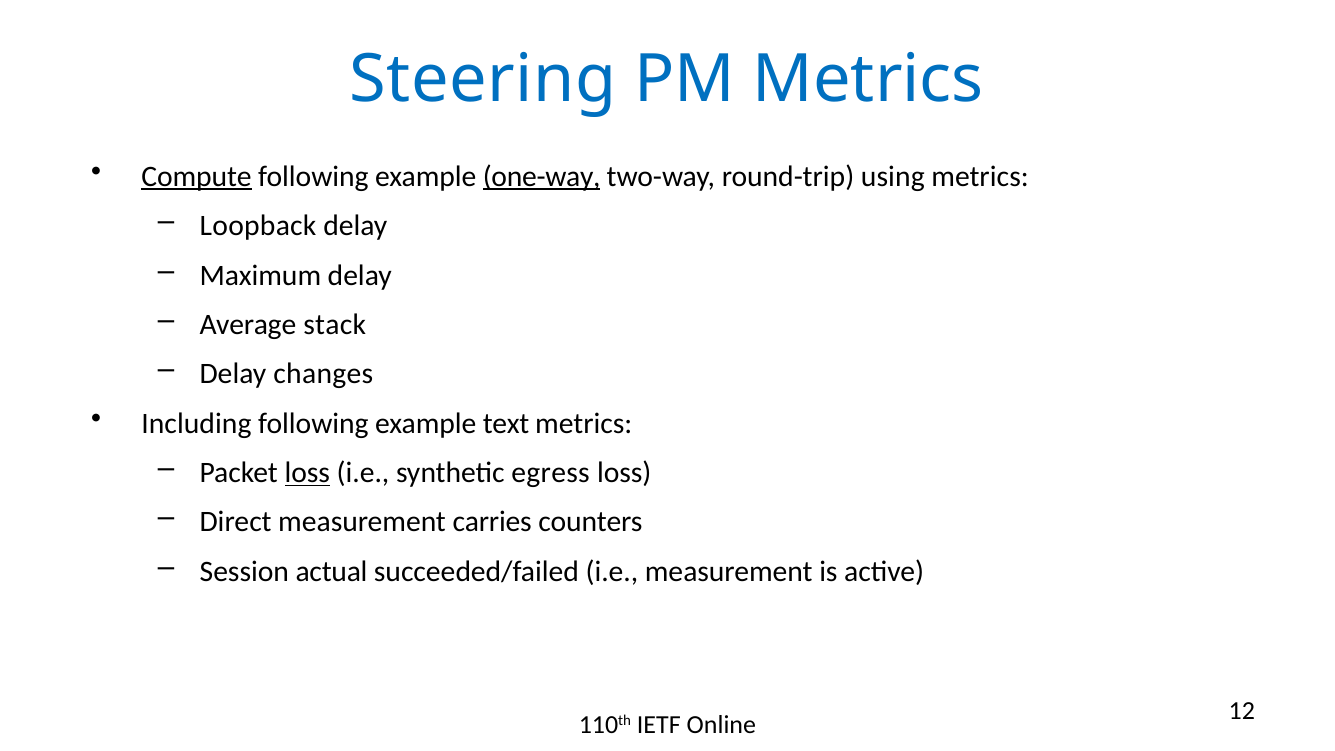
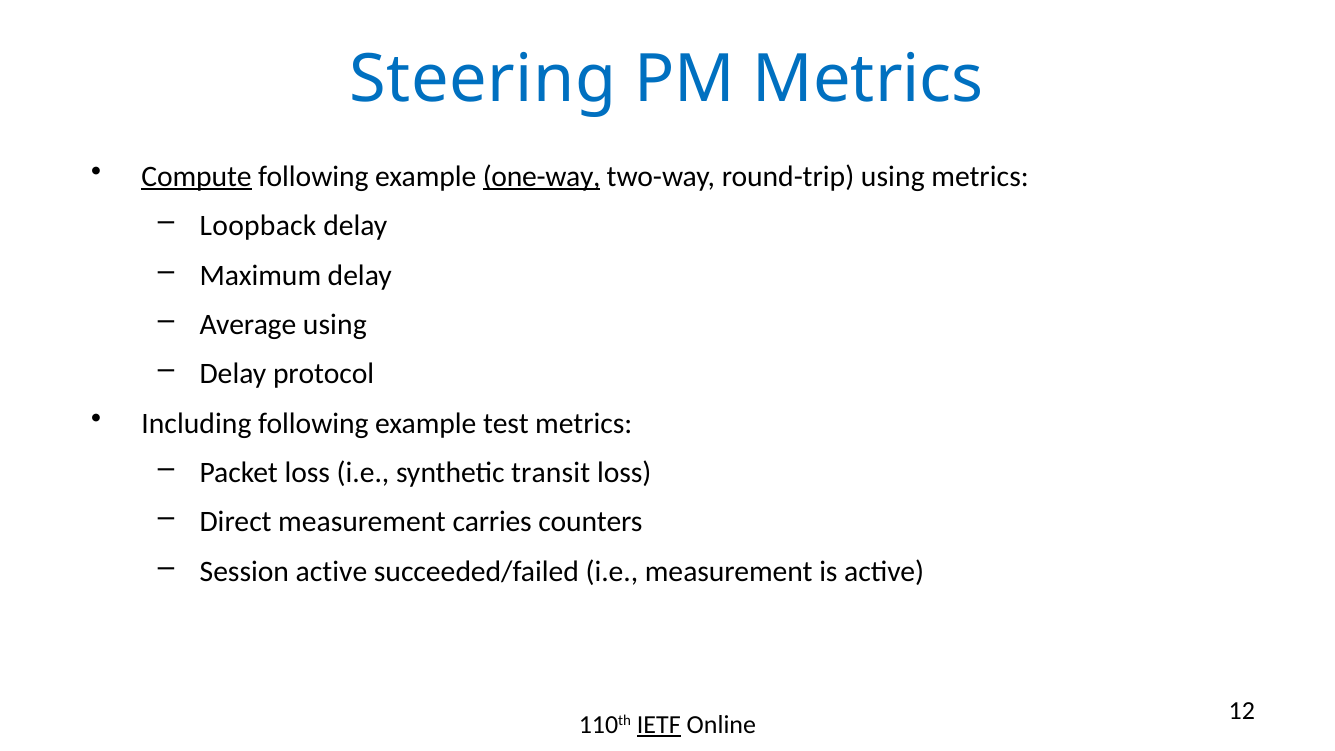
Average stack: stack -> using
changes: changes -> protocol
text: text -> test
loss at (307, 473) underline: present -> none
egress: egress -> transit
Session actual: actual -> active
IETF underline: none -> present
